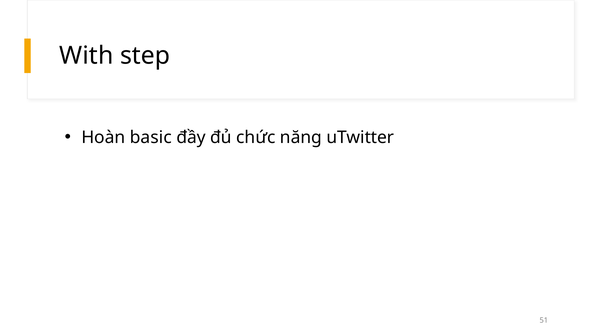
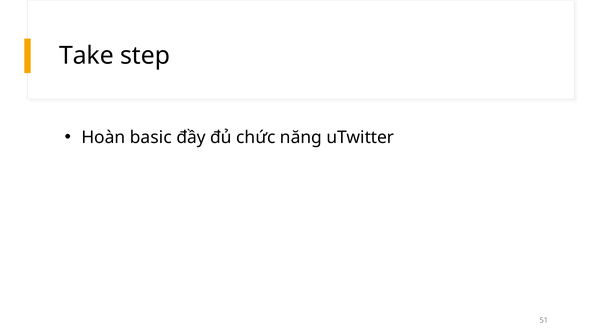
With: With -> Take
